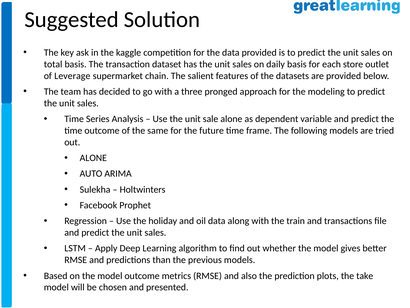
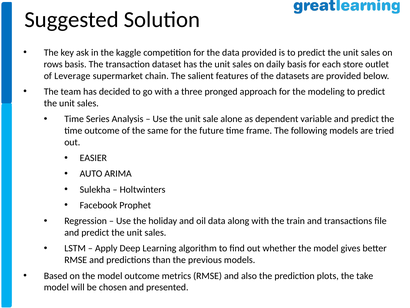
total: total -> rows
ALONE at (93, 158): ALONE -> EASIER
